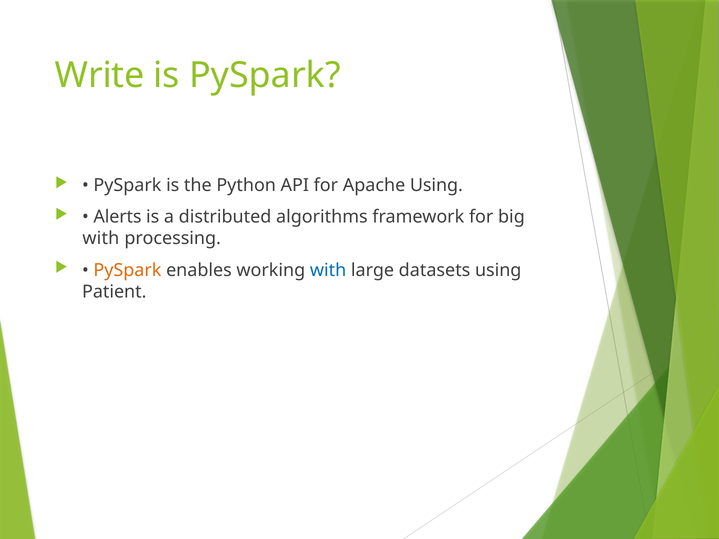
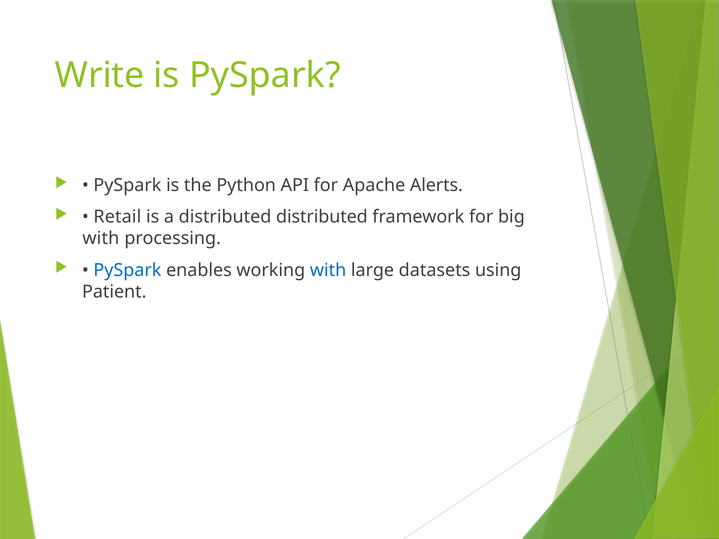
Apache Using: Using -> Alerts
Alerts: Alerts -> Retail
distributed algorithms: algorithms -> distributed
PySpark at (127, 270) colour: orange -> blue
